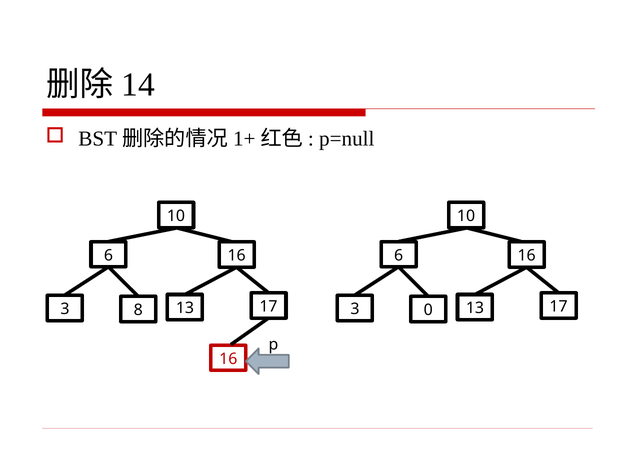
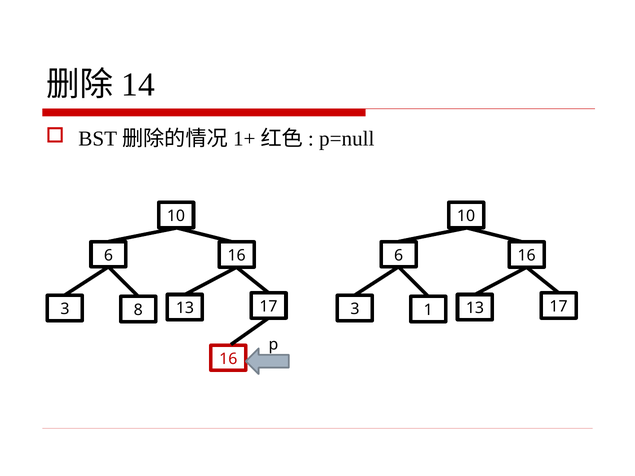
0: 0 -> 1
